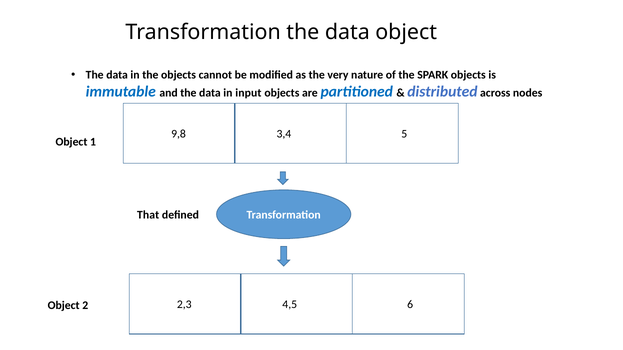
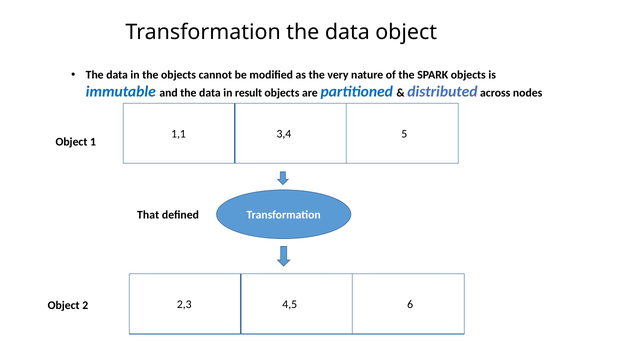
input: input -> result
9,8: 9,8 -> 1,1
